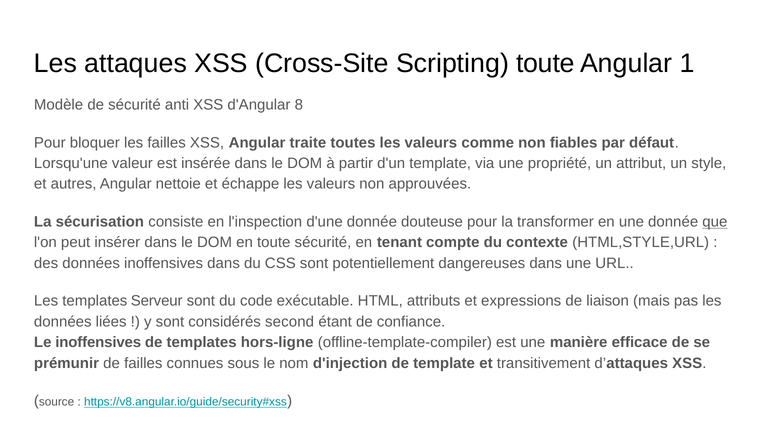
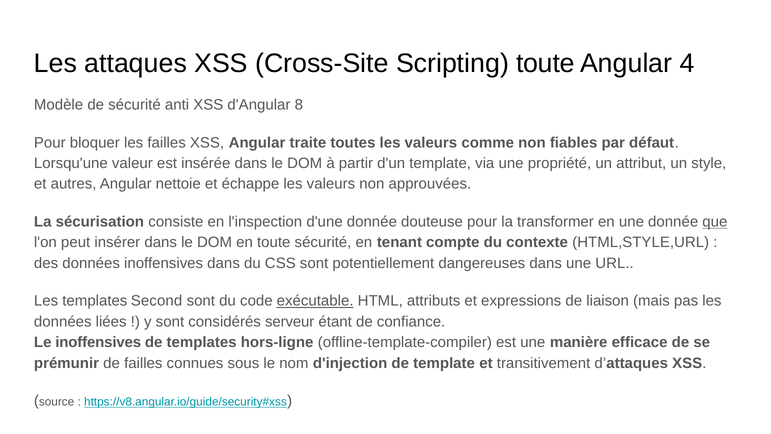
1: 1 -> 4
Serveur: Serveur -> Second
exécutable underline: none -> present
second: second -> serveur
